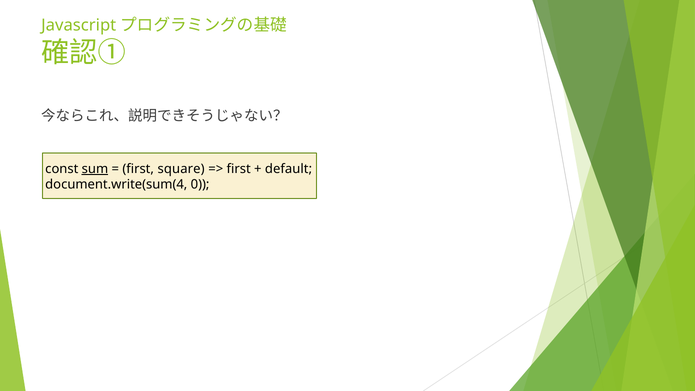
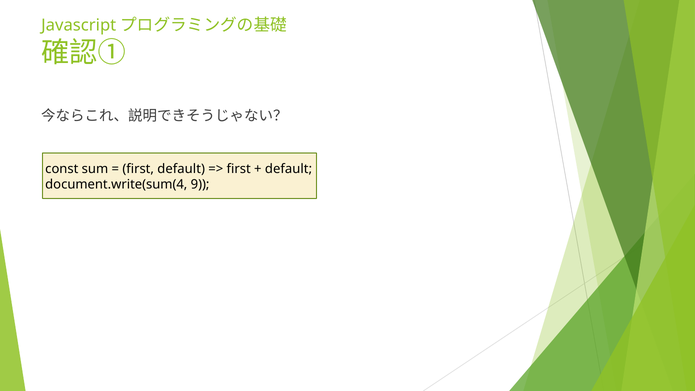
sum underline: present -> none
first square: square -> default
0: 0 -> 9
